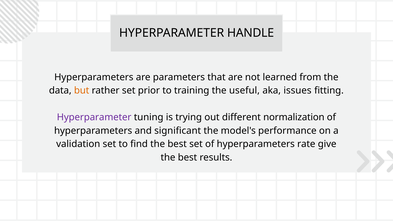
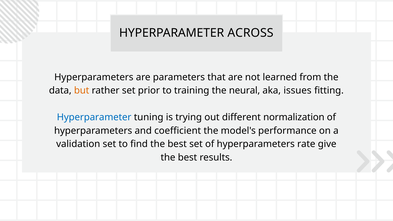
HANDLE: HANDLE -> ACROSS
useful: useful -> neural
Hyperparameter at (94, 117) colour: purple -> blue
significant: significant -> coefficient
